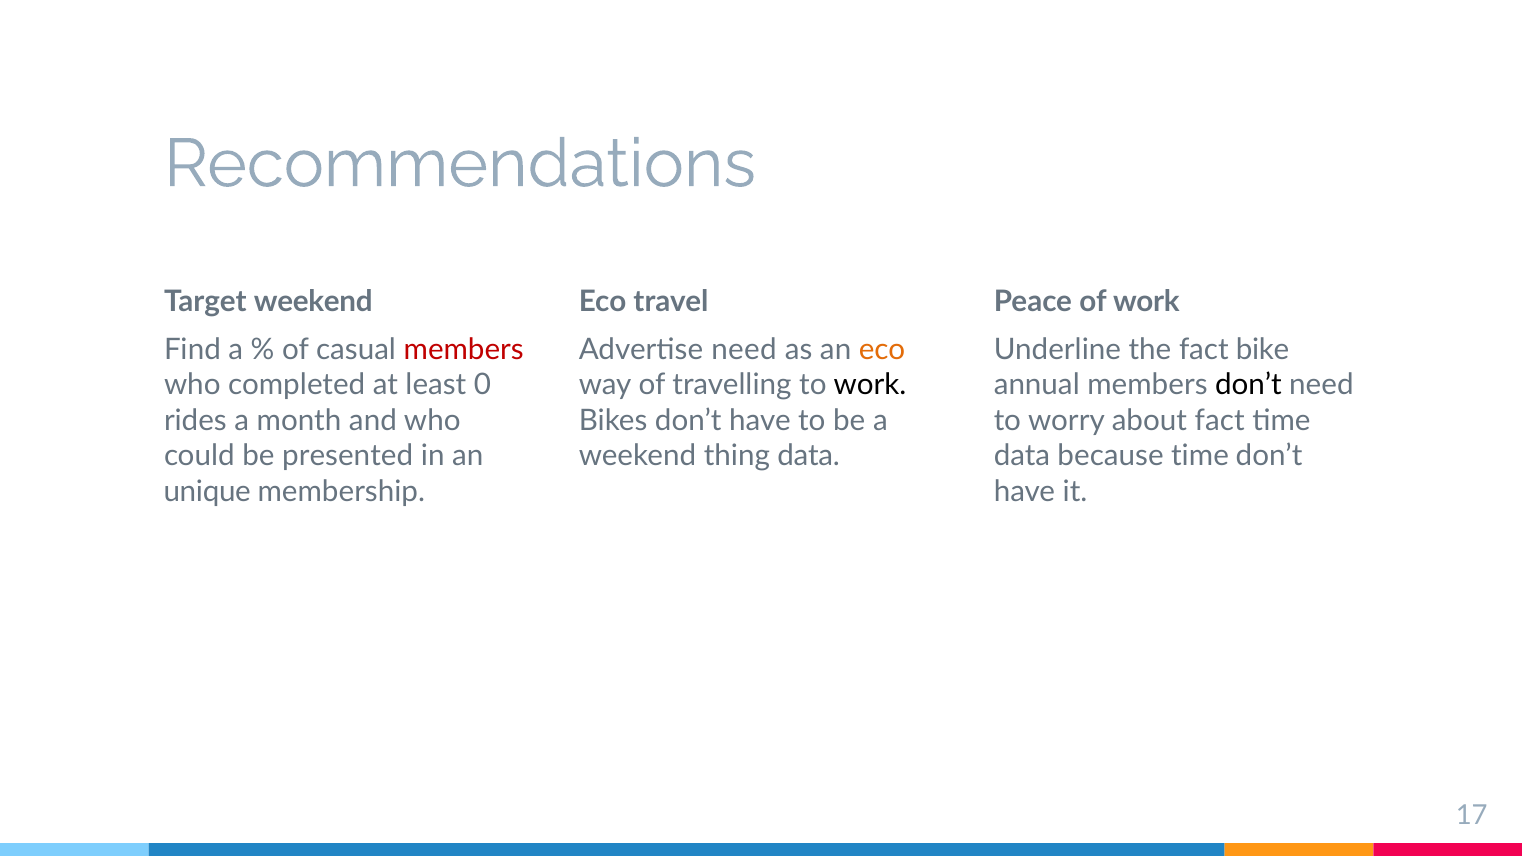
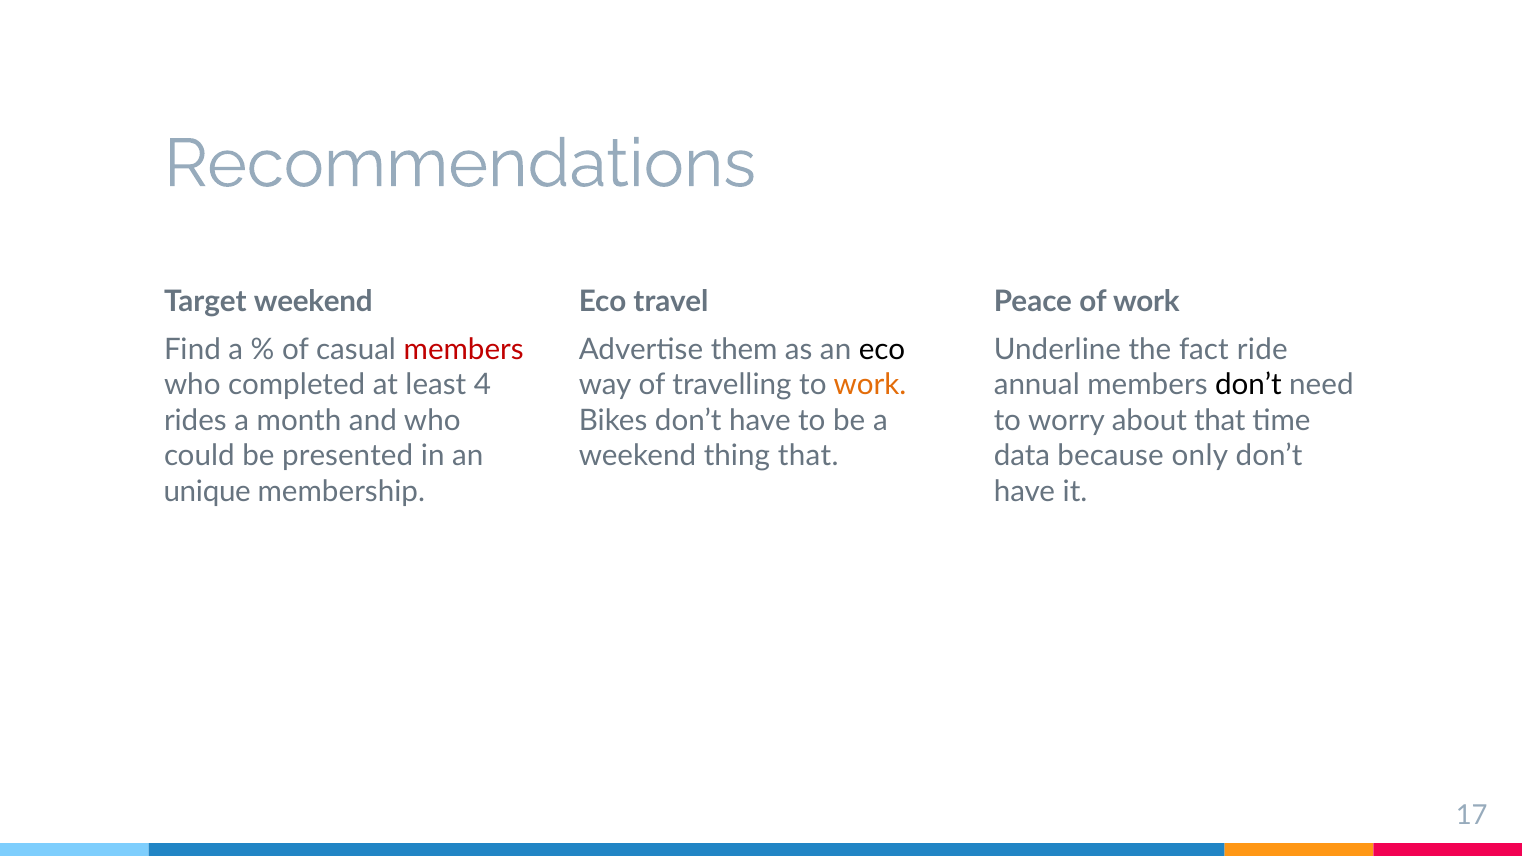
Advertise need: need -> them
eco at (882, 350) colour: orange -> black
bike: bike -> ride
0: 0 -> 4
work at (870, 385) colour: black -> orange
about fact: fact -> that
thing data: data -> that
because time: time -> only
